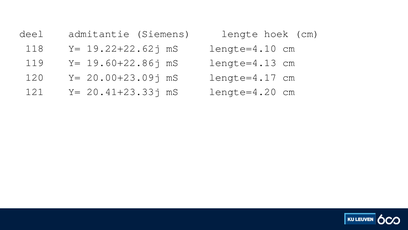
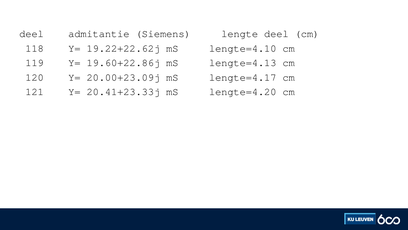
lengte hoek: hoek -> deel
